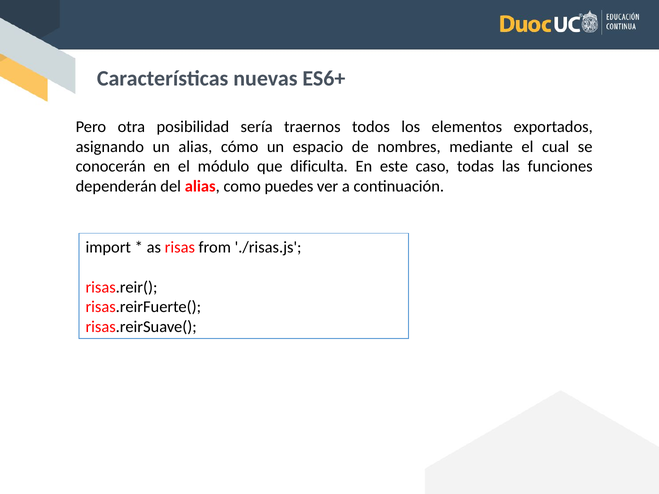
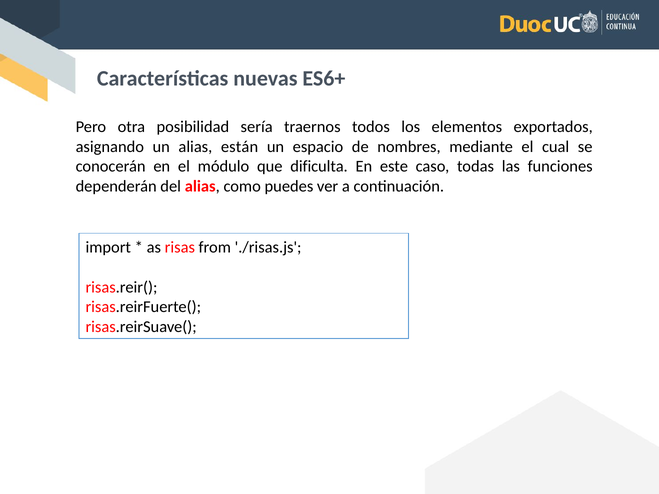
cómo: cómo -> están
